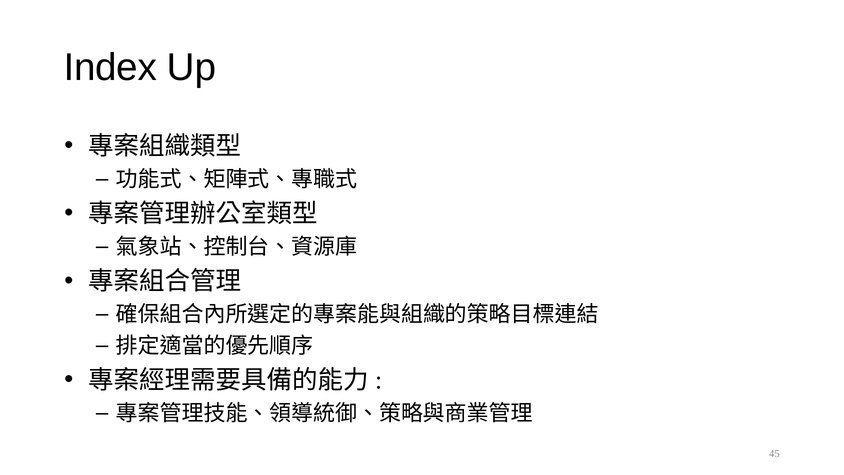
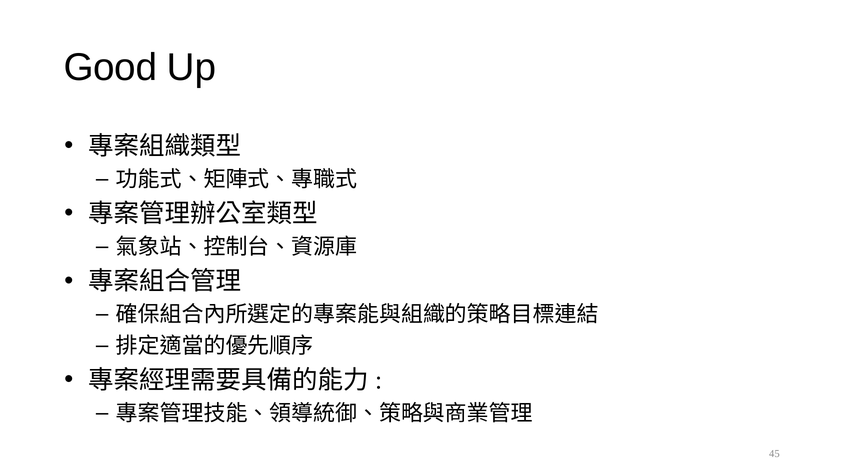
Index: Index -> Good
